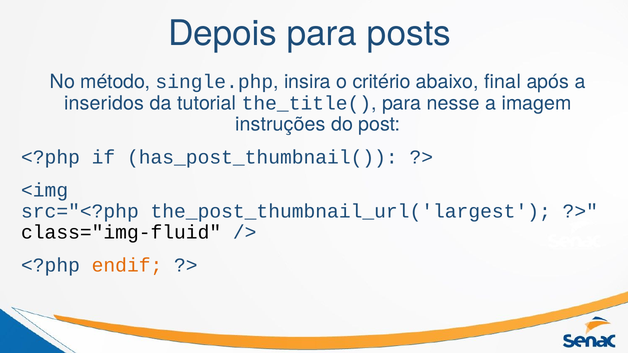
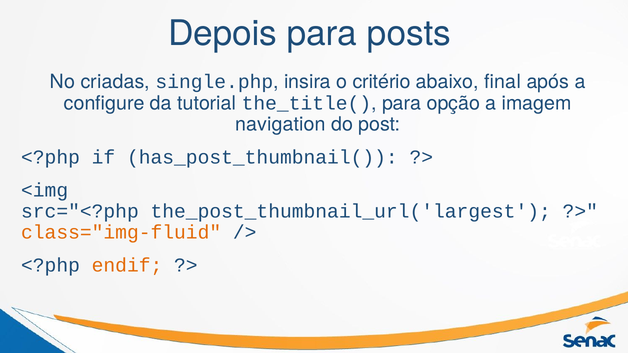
método: método -> criadas
inseridos: inseridos -> configure
nesse: nesse -> opção
instruções: instruções -> navigation
class="img-fluid colour: black -> orange
